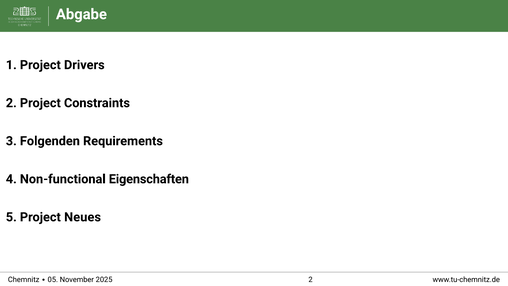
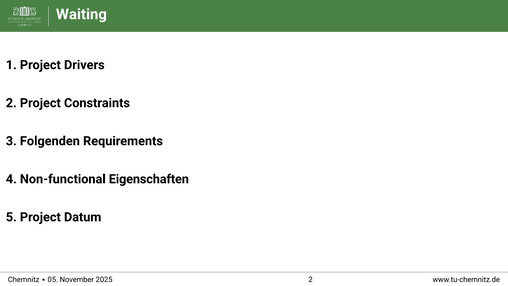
Abgabe: Abgabe -> Waiting
Neues: Neues -> Datum
